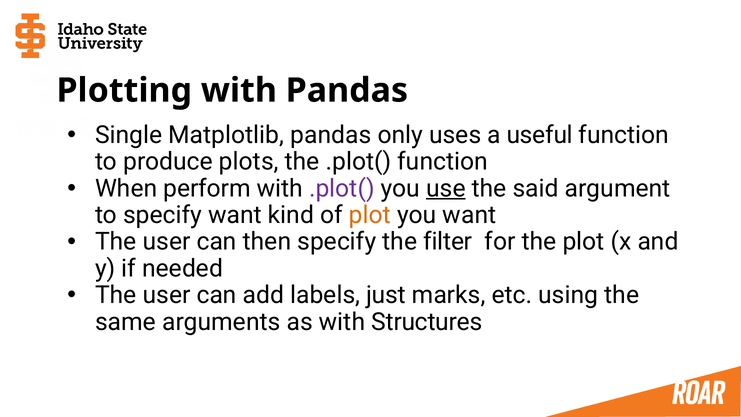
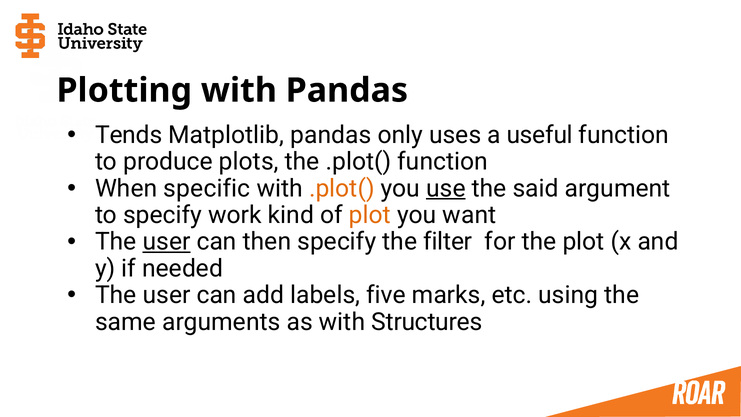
Single: Single -> Tends
perform: perform -> specific
.plot( at (342, 188) colour: purple -> orange
specify want: want -> work
user at (167, 242) underline: none -> present
just: just -> five
